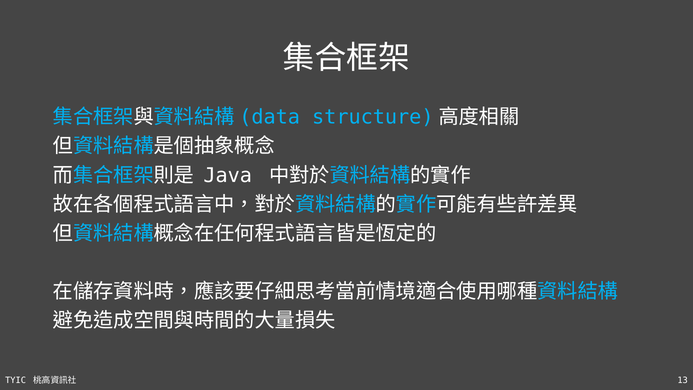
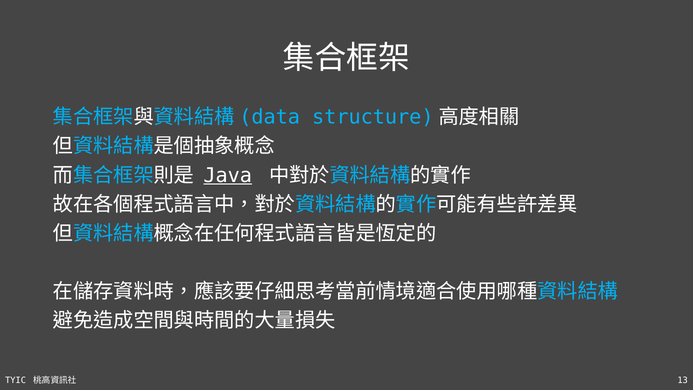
Java underline: none -> present
